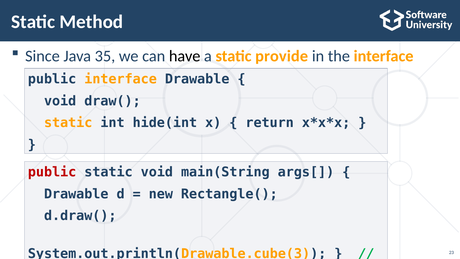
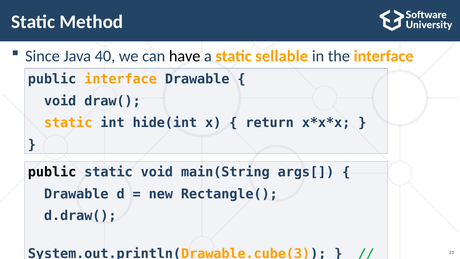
35: 35 -> 40
provide: provide -> sellable
public at (52, 172) colour: red -> black
